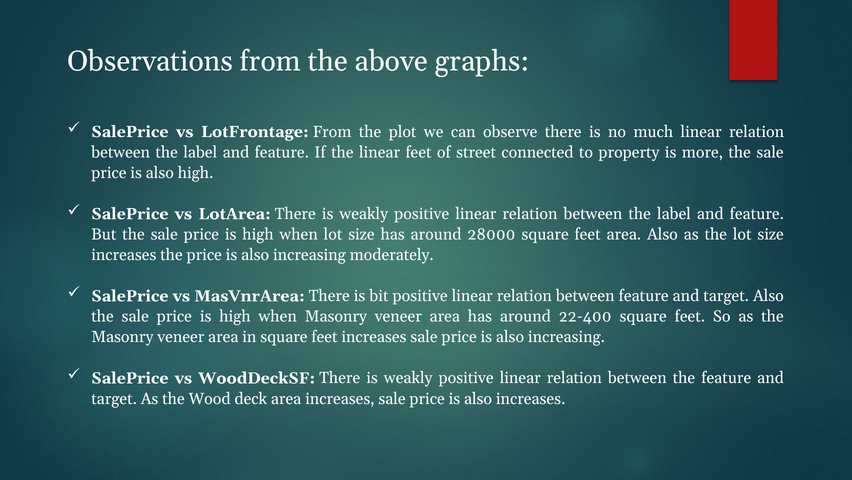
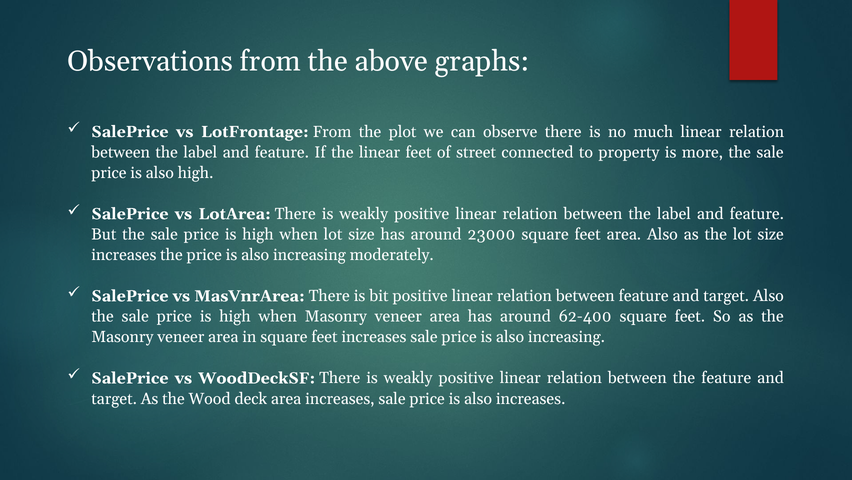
28000: 28000 -> 23000
22-400: 22-400 -> 62-400
